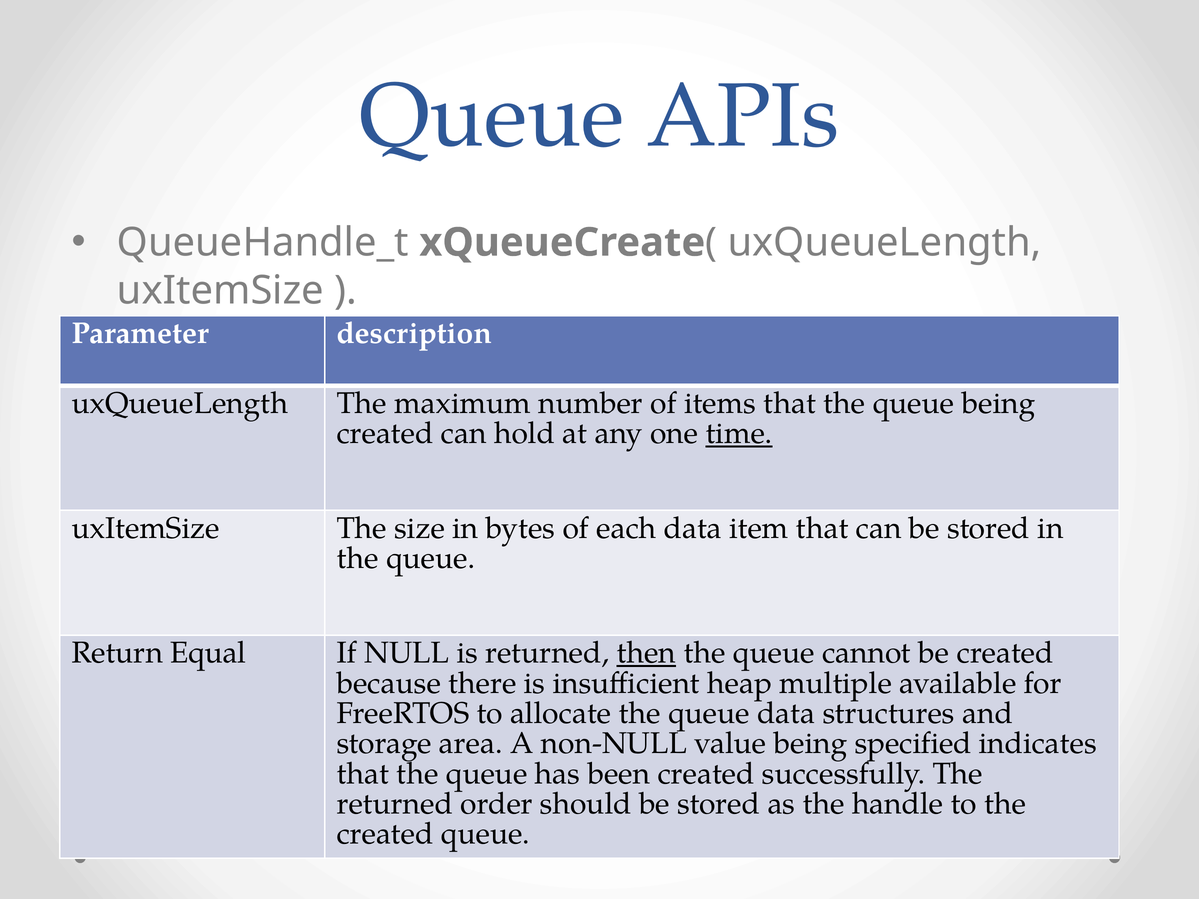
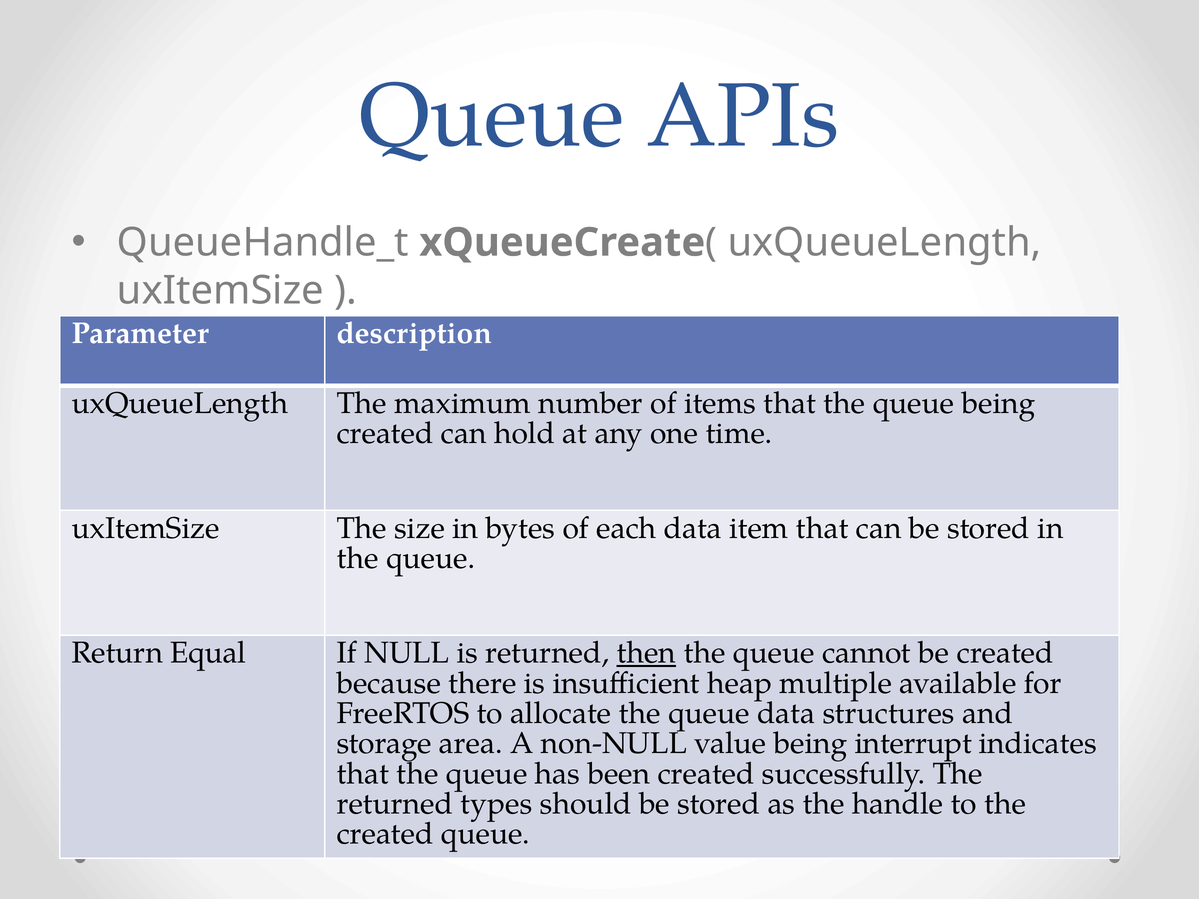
time underline: present -> none
specified: specified -> interrupt
order: order -> types
